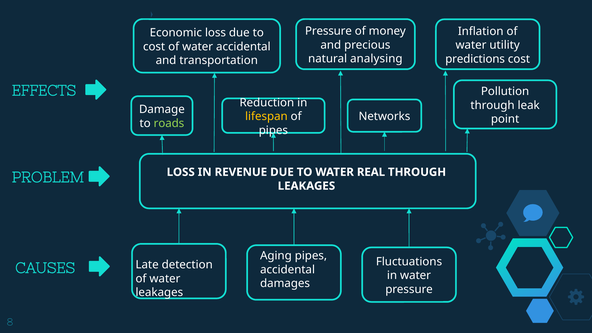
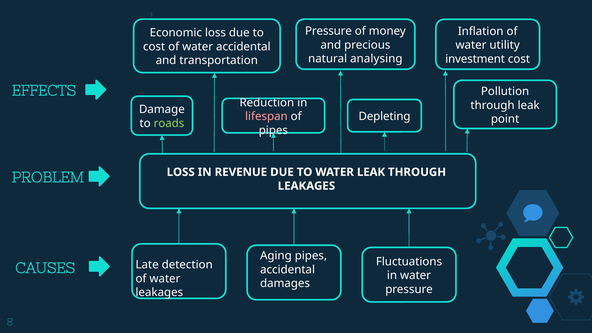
predictions: predictions -> investment
lifespan colour: yellow -> pink
Networks: Networks -> Depleting
WATER REAL: REAL -> LEAK
